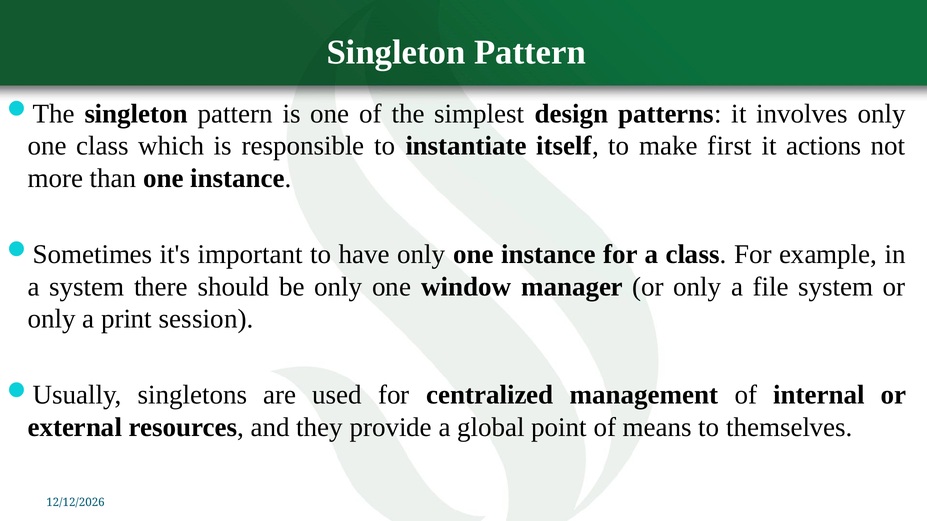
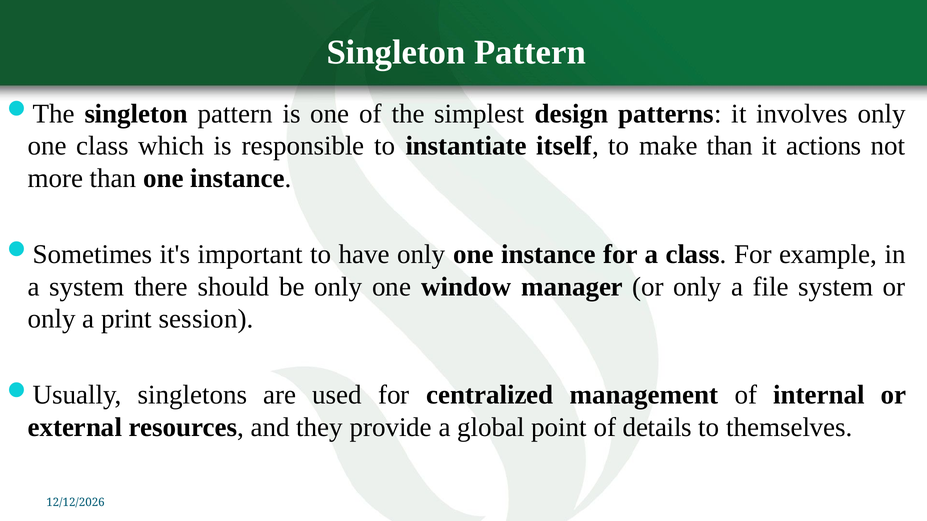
make first: first -> than
means: means -> details
